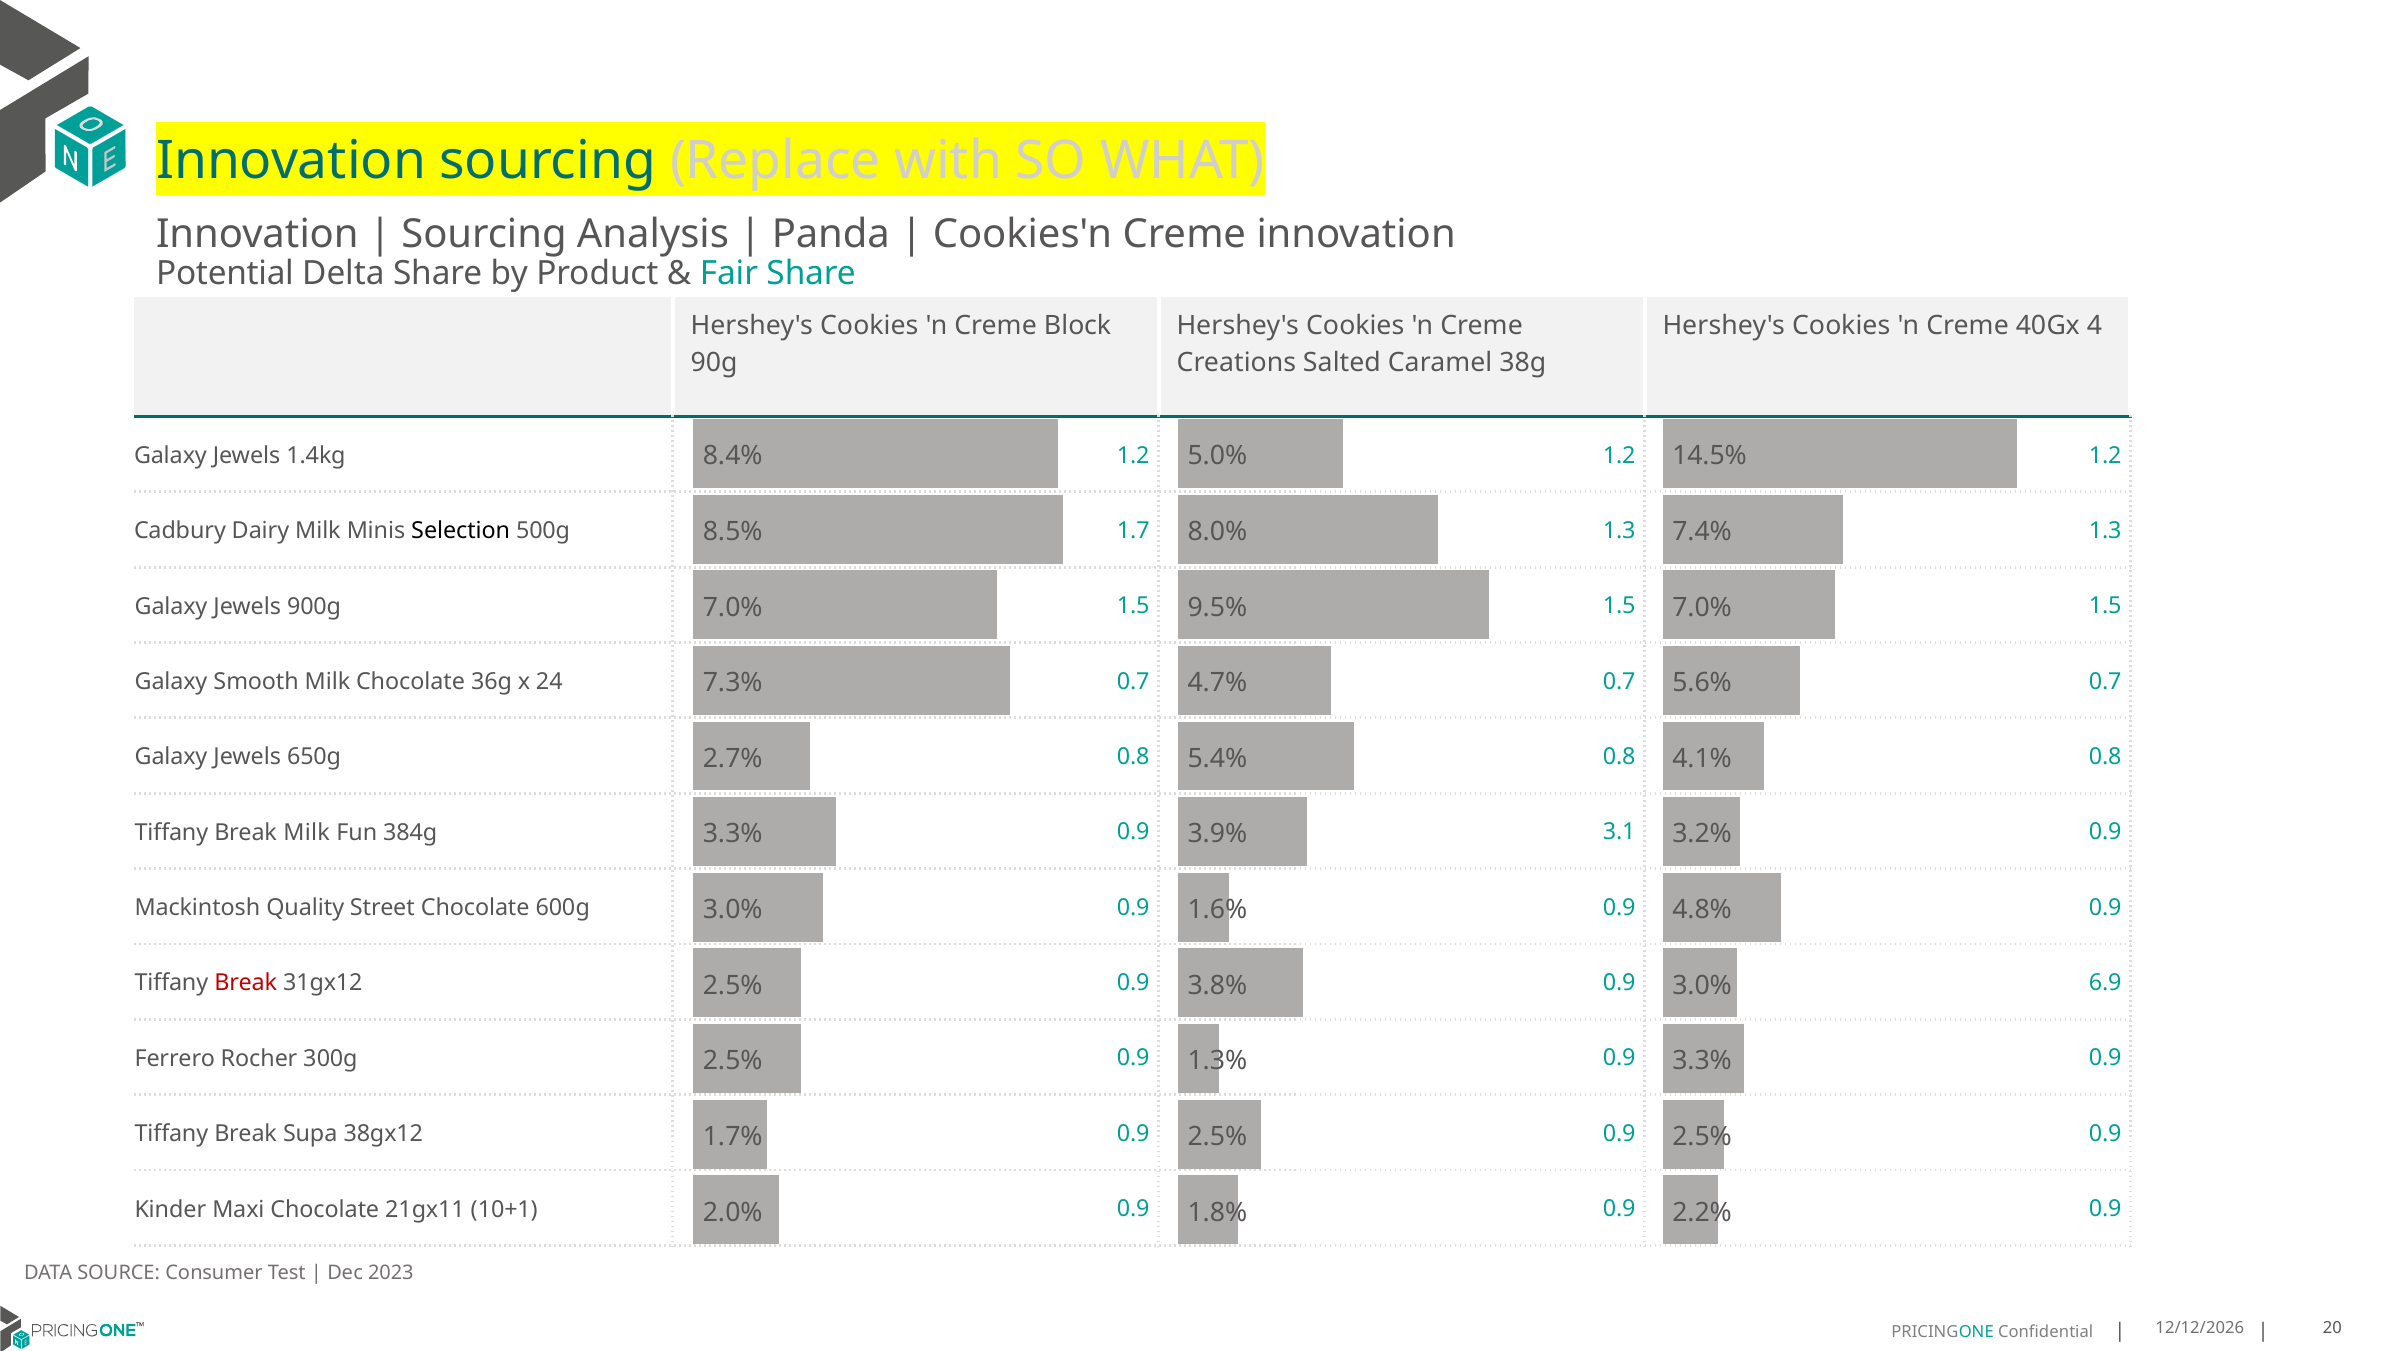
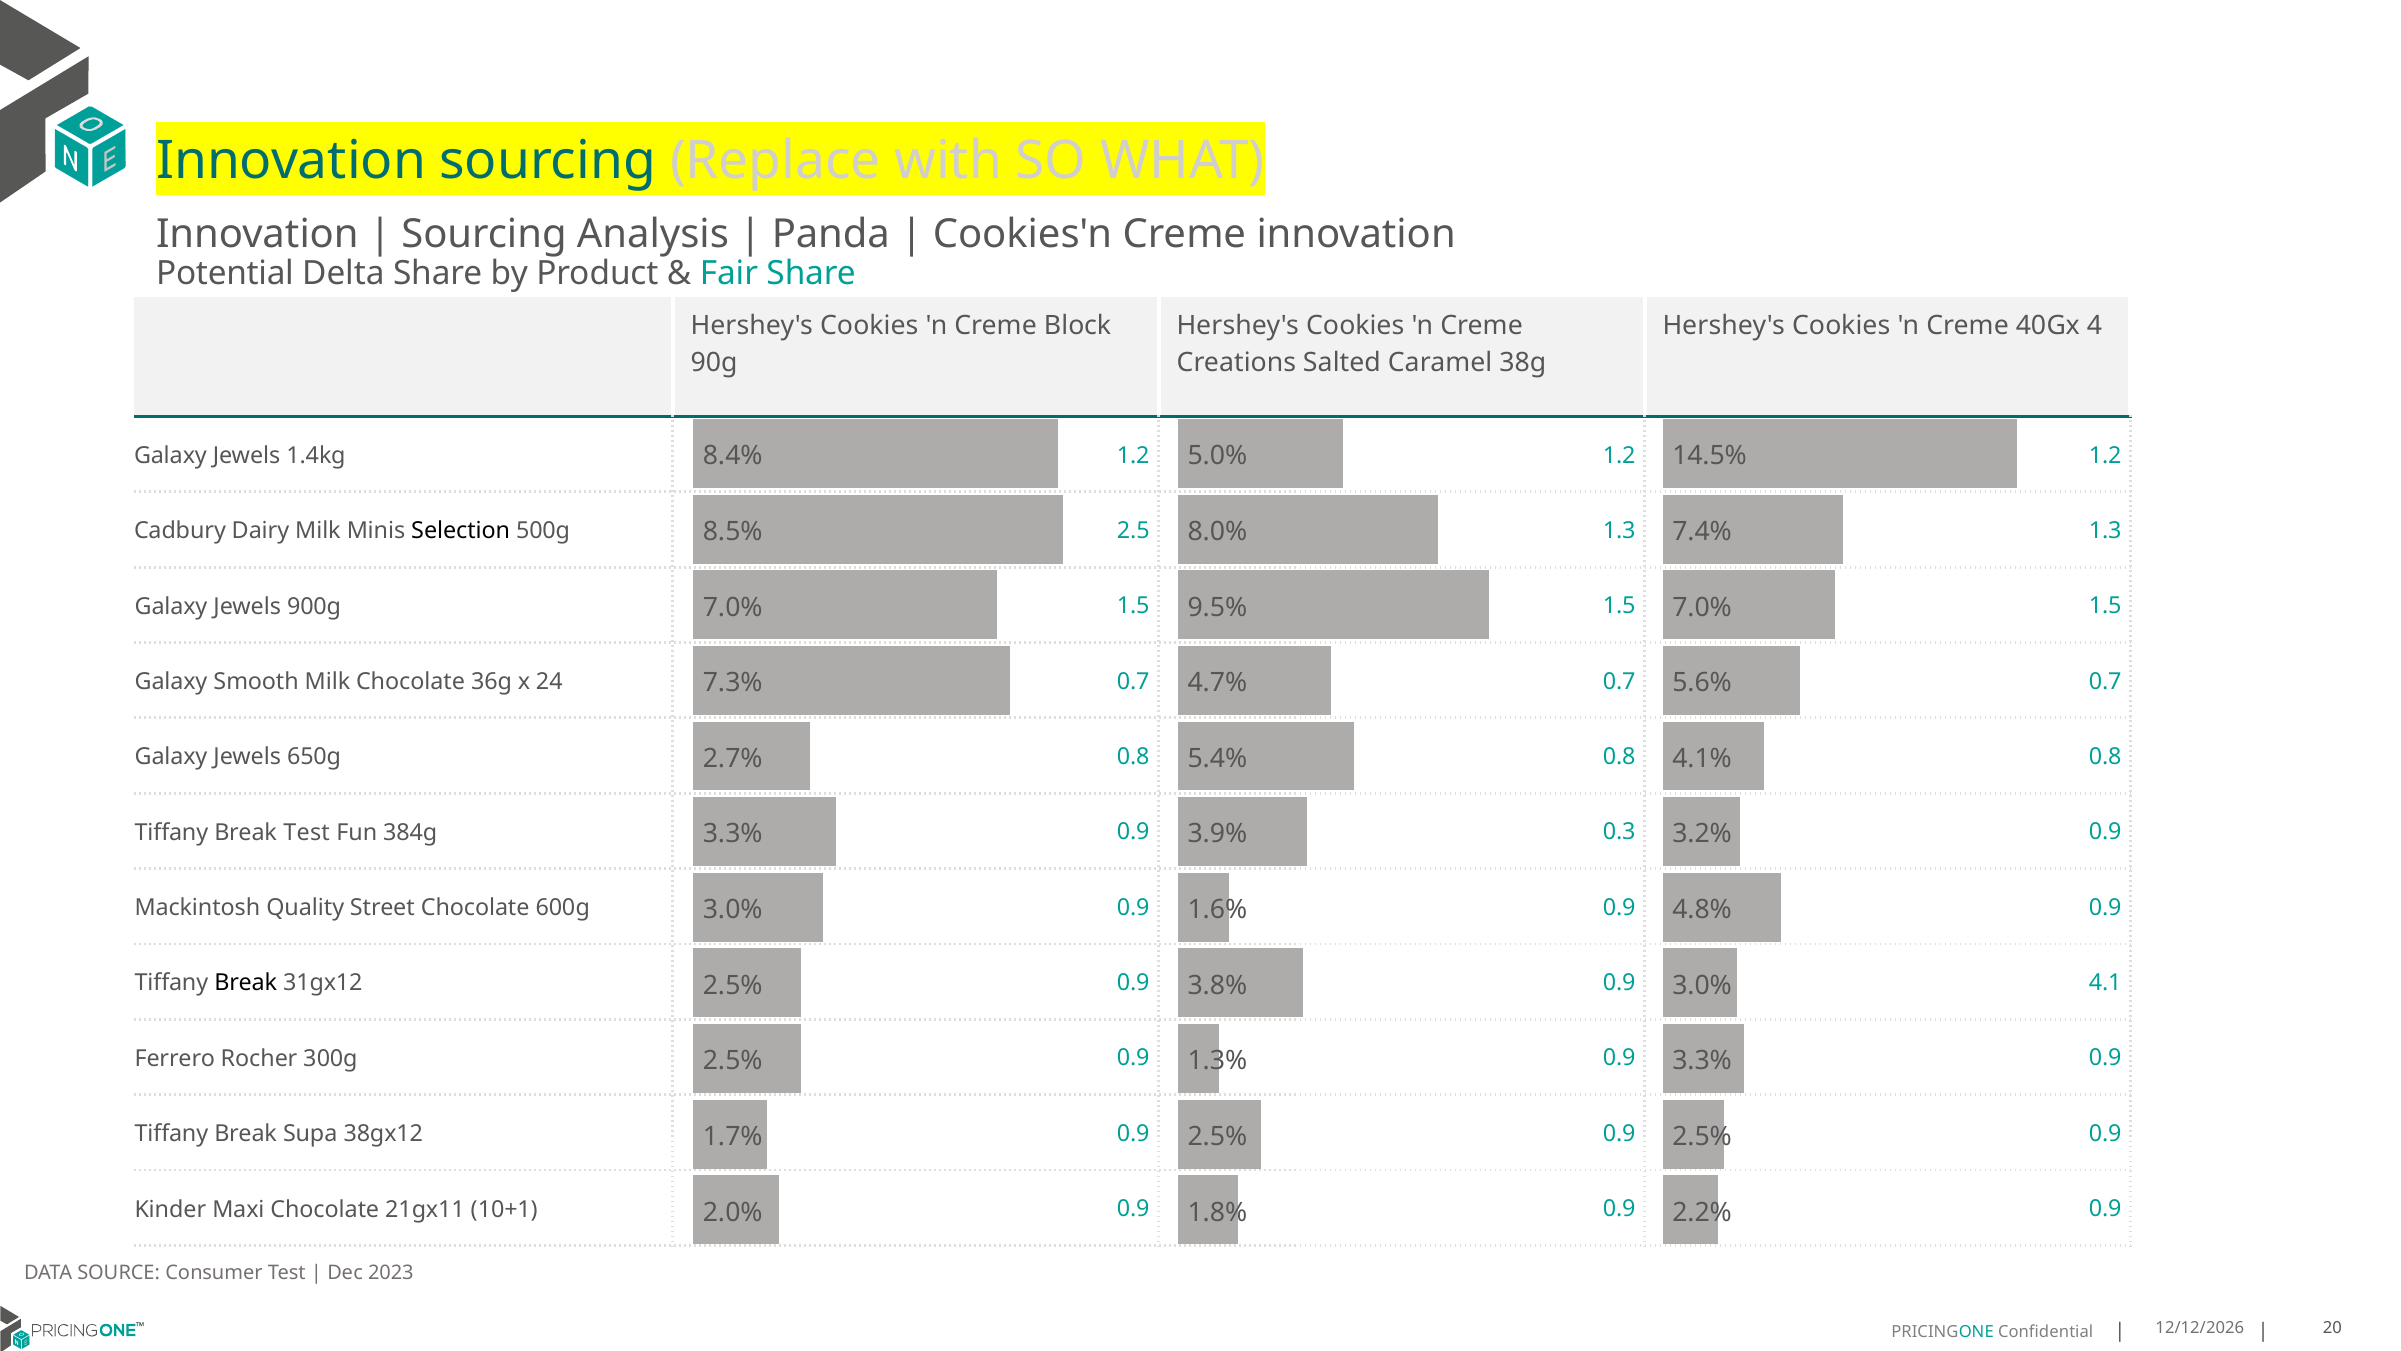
1.7: 1.7 -> 2.5
Break Milk: Milk -> Test
3.1: 3.1 -> 0.3
Break at (246, 983) colour: red -> black
6.9: 6.9 -> 4.1
